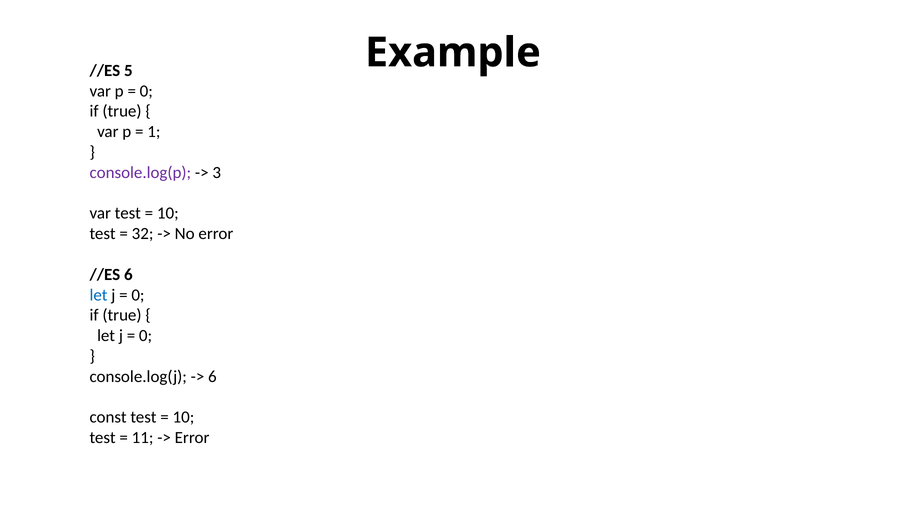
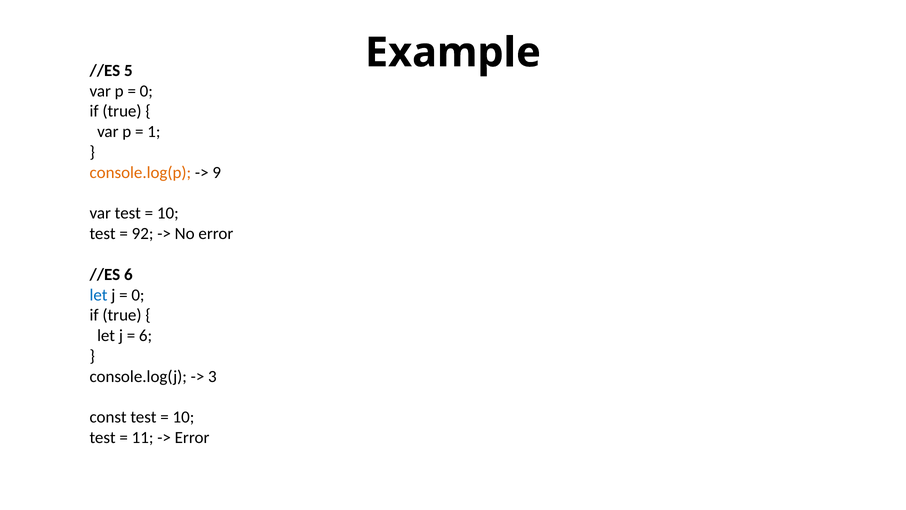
console.log(p colour: purple -> orange
3: 3 -> 9
32: 32 -> 92
0 at (146, 336): 0 -> 6
6 at (212, 376): 6 -> 3
